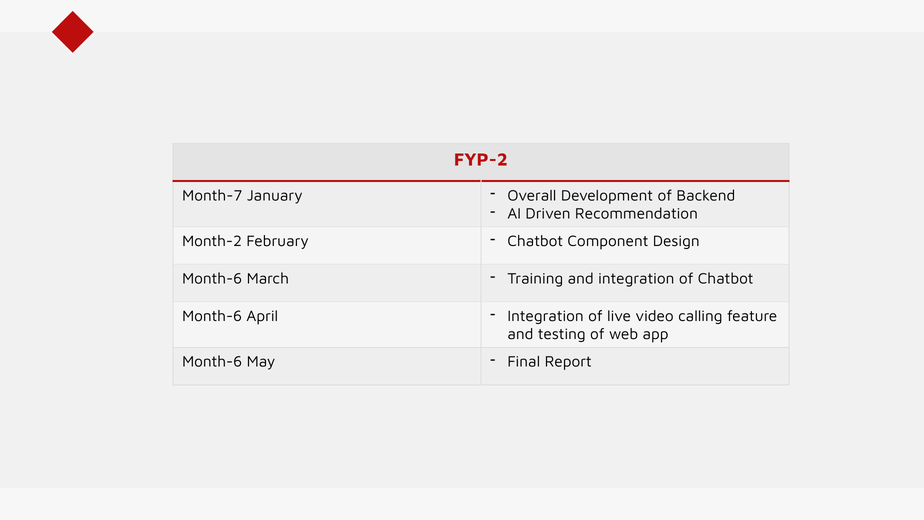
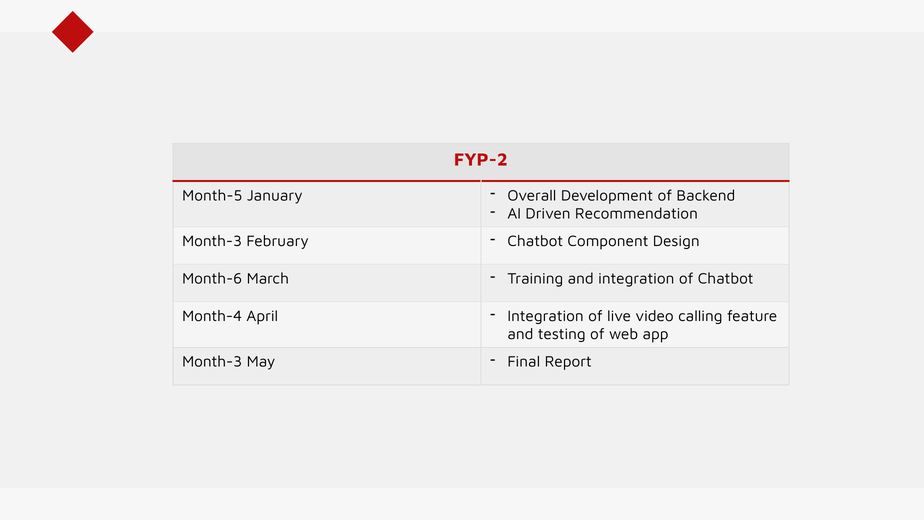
Month-7: Month-7 -> Month-5
Month-2 at (212, 241): Month-2 -> Month-3
Month-6 at (212, 316): Month-6 -> Month-4
Month-6 at (212, 362): Month-6 -> Month-3
